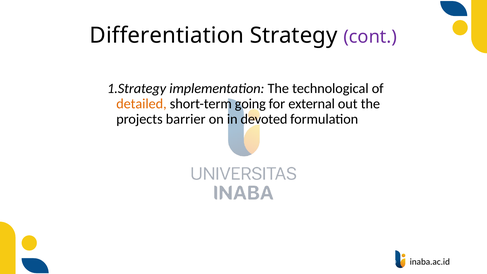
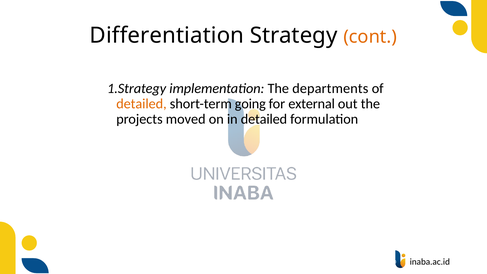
cont colour: purple -> orange
technological: technological -> departments
barrier: barrier -> moved
in devoted: devoted -> detailed
